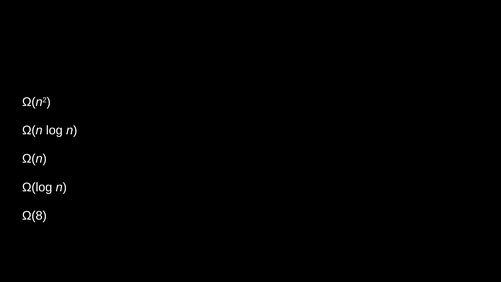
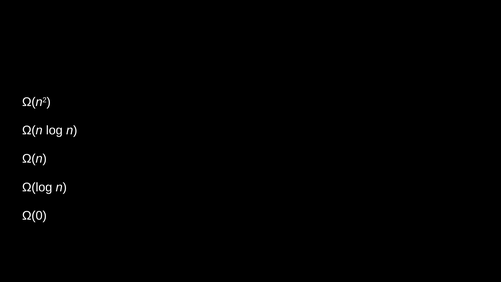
Ω(8: Ω(8 -> Ω(0
